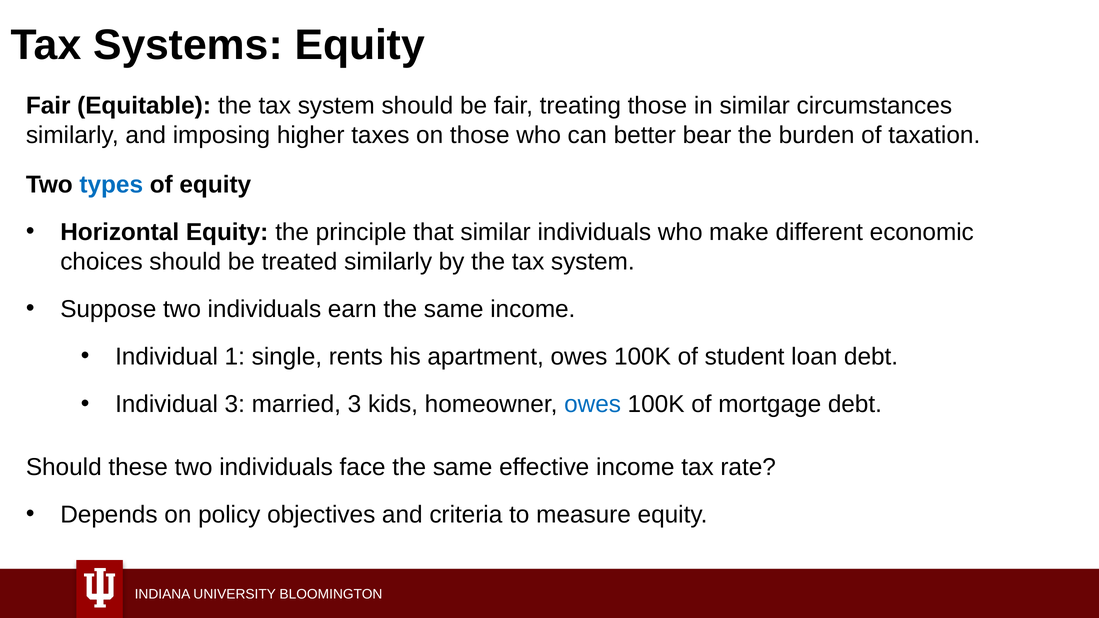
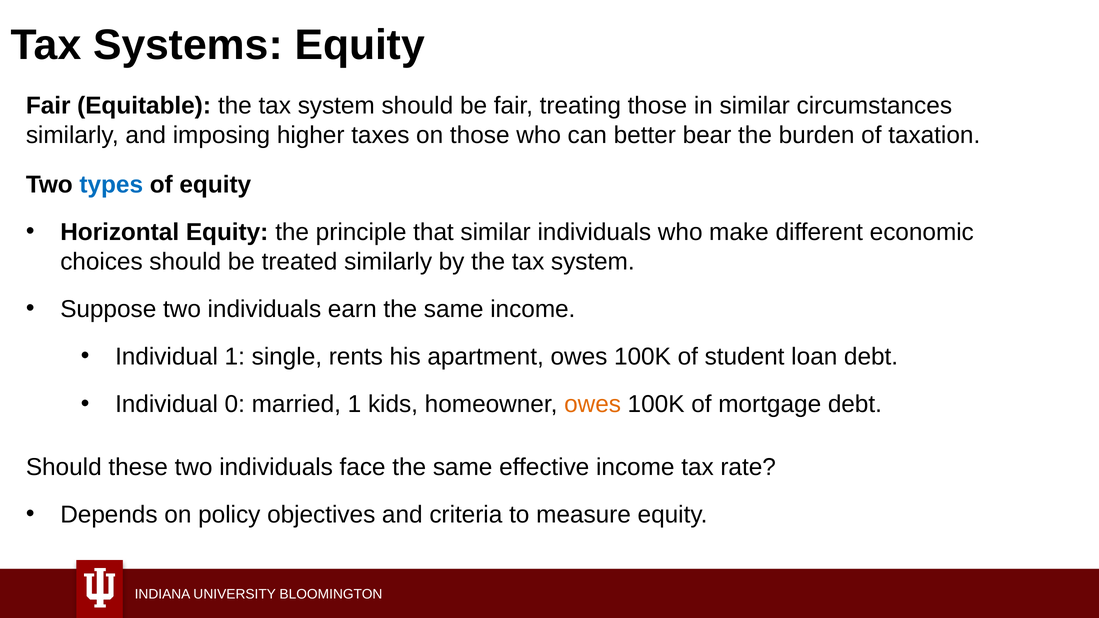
Individual 3: 3 -> 0
married 3: 3 -> 1
owes at (593, 405) colour: blue -> orange
